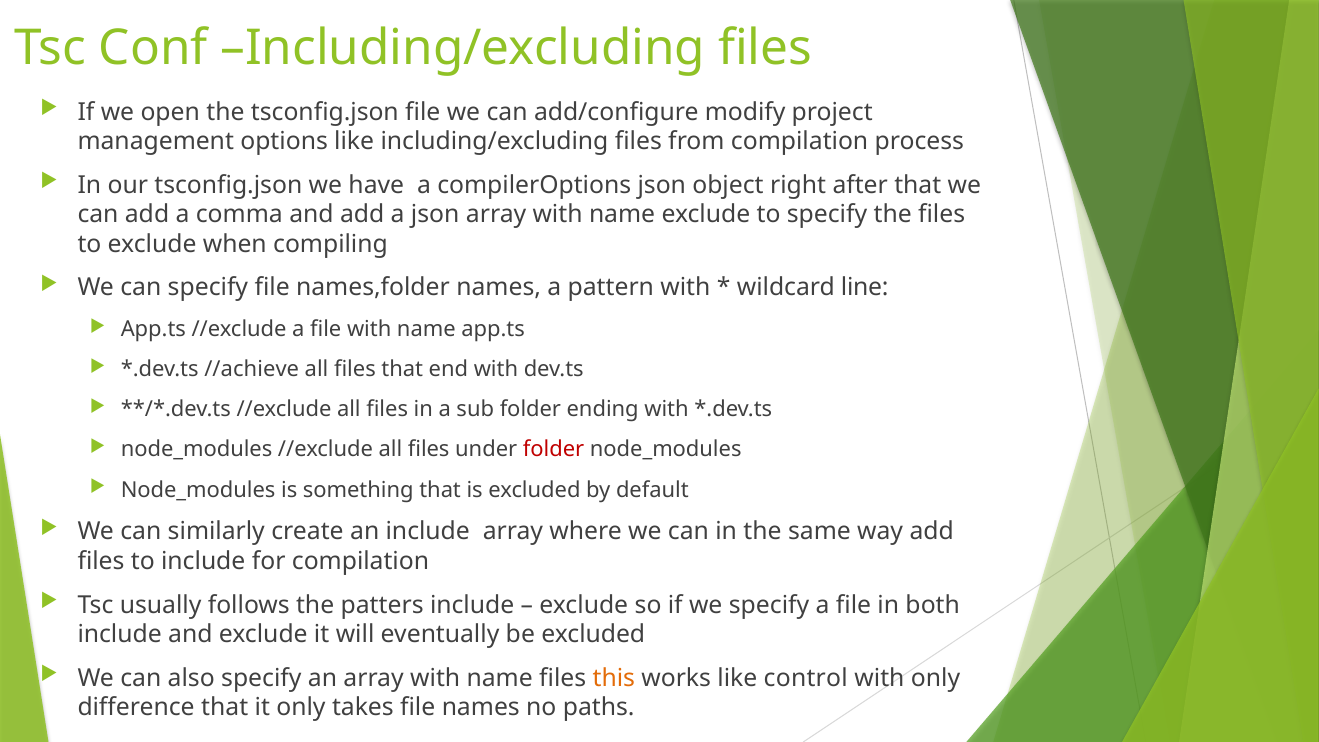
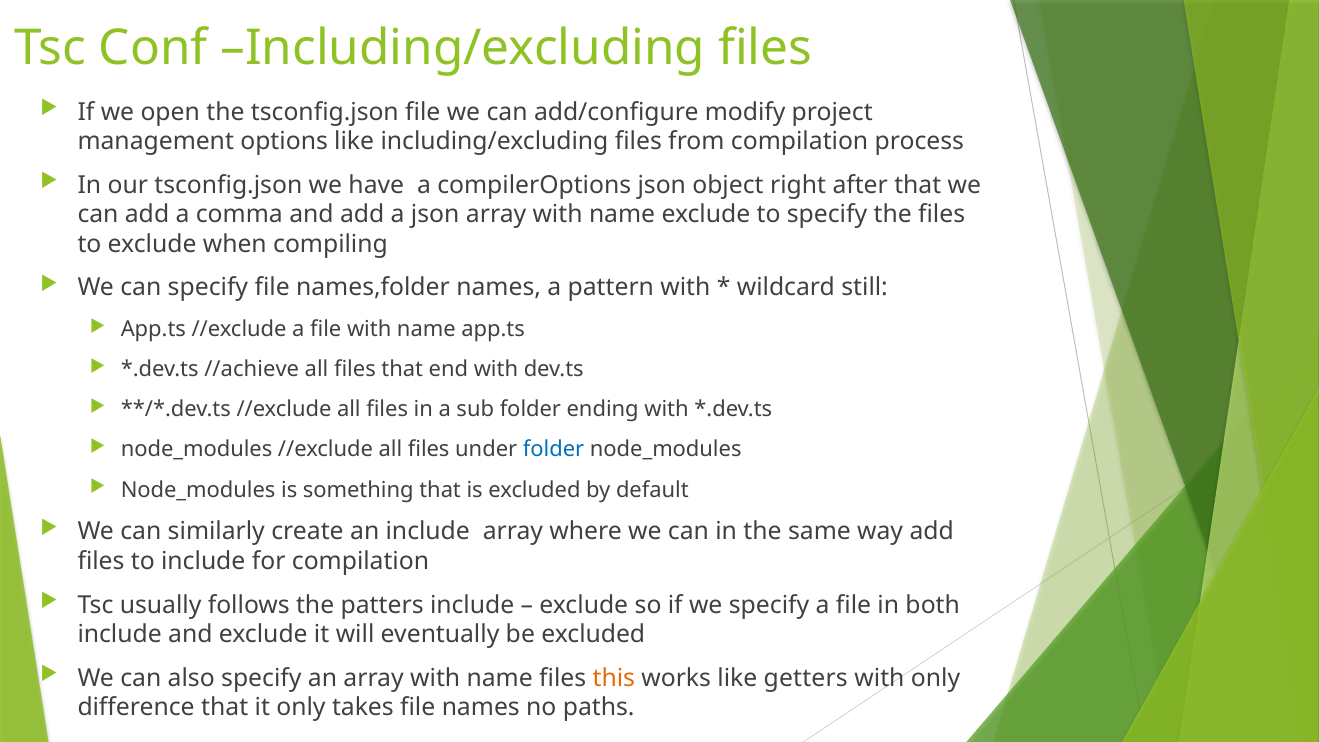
line: line -> still
folder at (554, 450) colour: red -> blue
control: control -> getters
